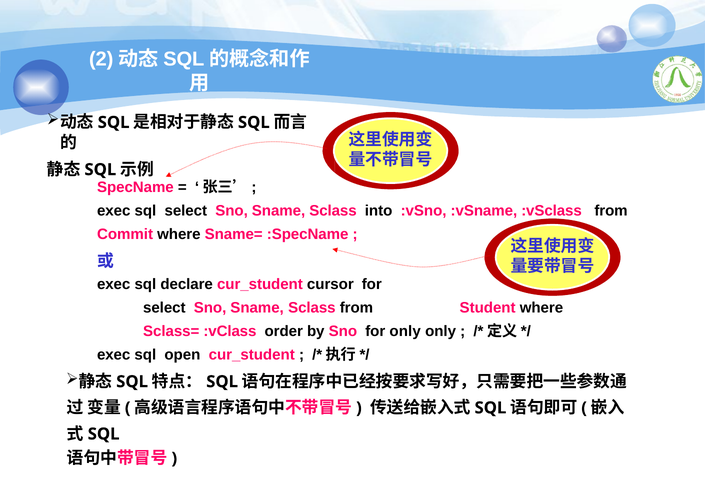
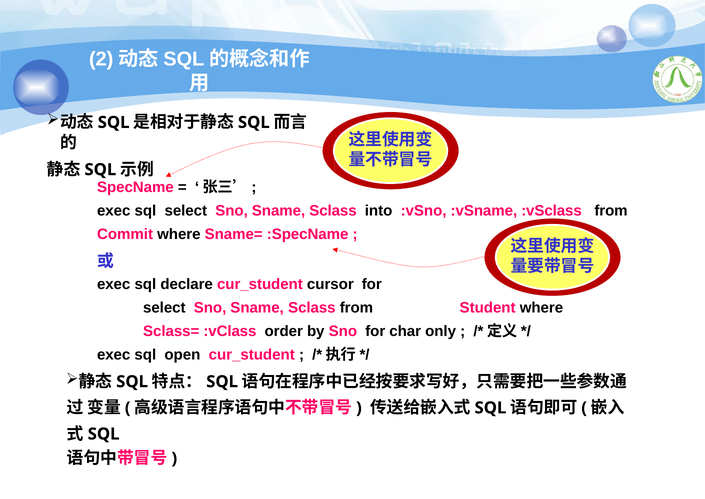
for only: only -> char
